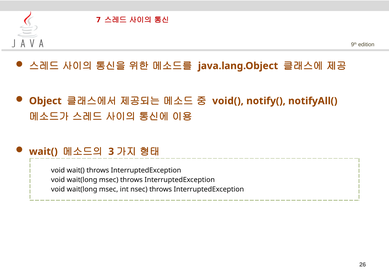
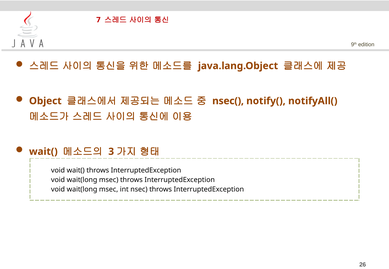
void(: void( -> nsec(
